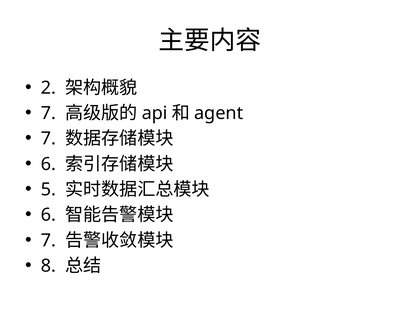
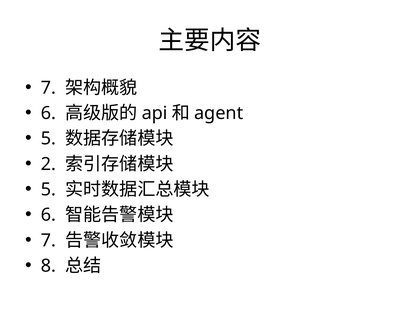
2 at (49, 88): 2 -> 7
7 at (49, 113): 7 -> 6
7 at (49, 139): 7 -> 5
6 at (49, 164): 6 -> 2
